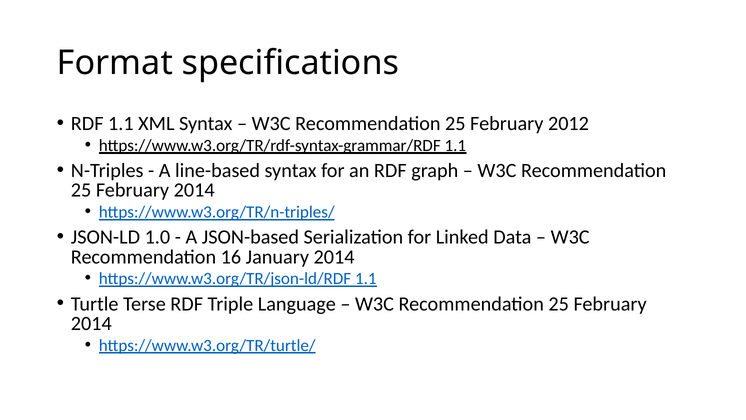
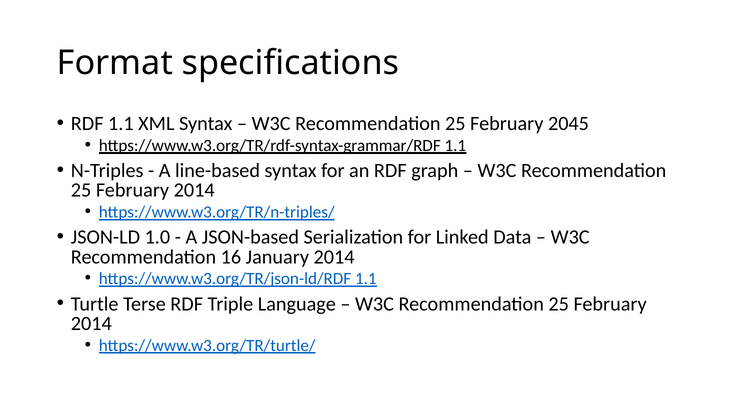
2012: 2012 -> 2045
